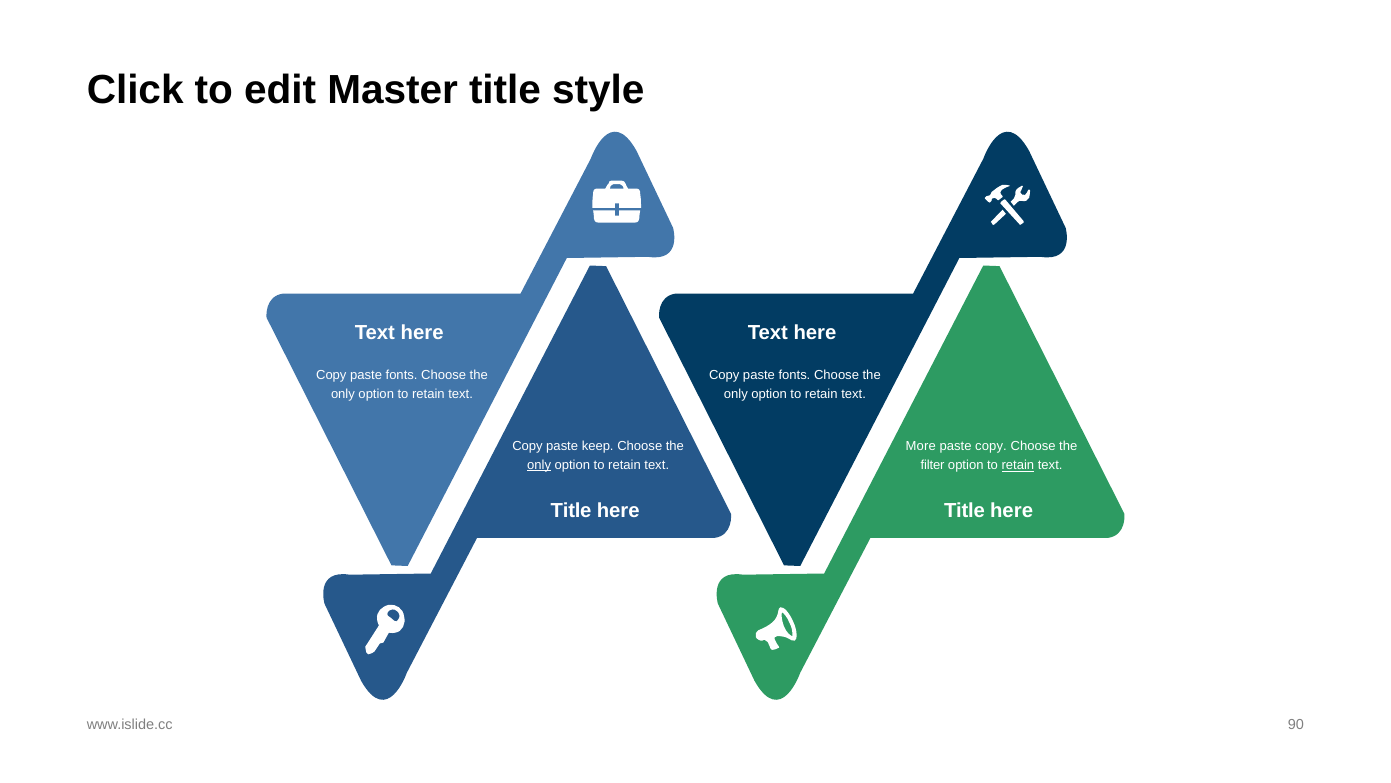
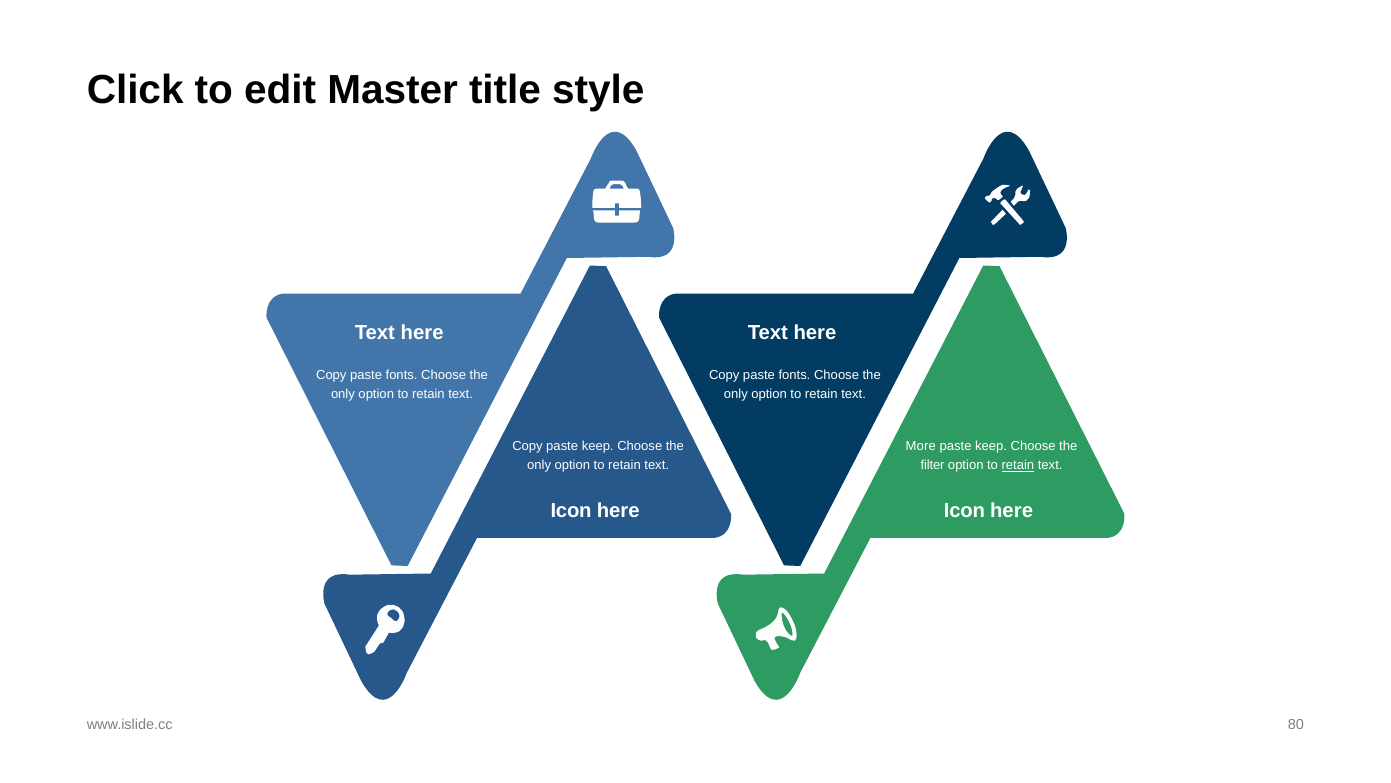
copy at (991, 446): copy -> keep
only at (539, 465) underline: present -> none
Title at (571, 510): Title -> Icon
Title at (964, 510): Title -> Icon
90: 90 -> 80
